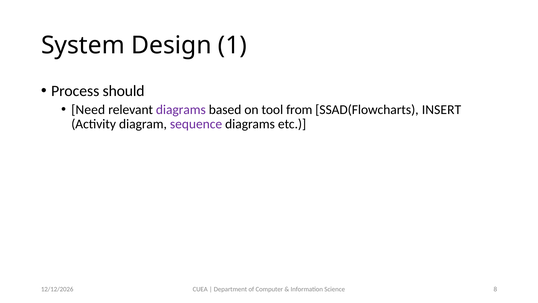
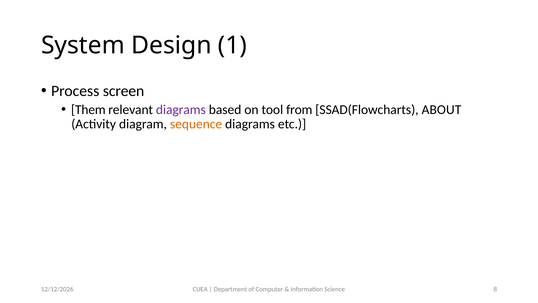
should: should -> screen
Need: Need -> Them
INSERT: INSERT -> ABOUT
sequence colour: purple -> orange
